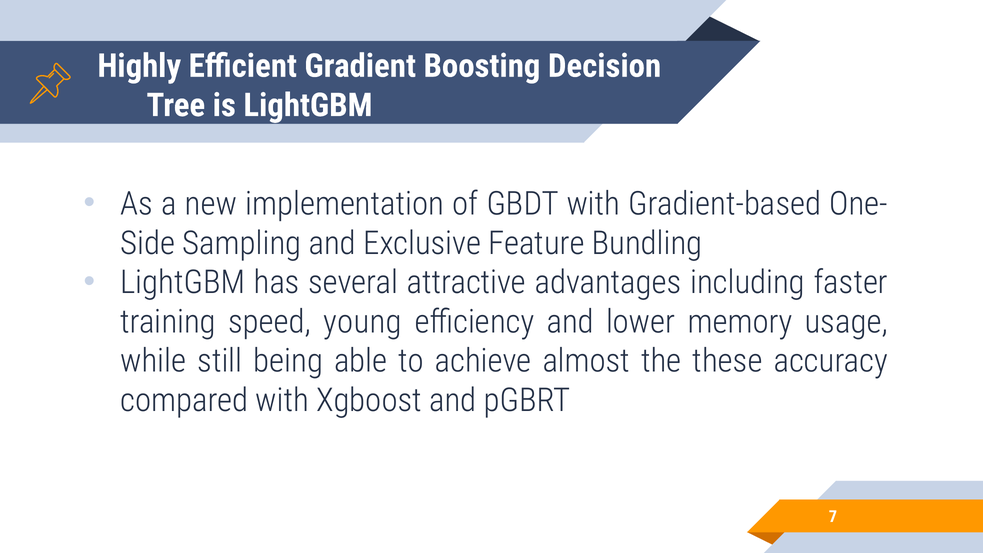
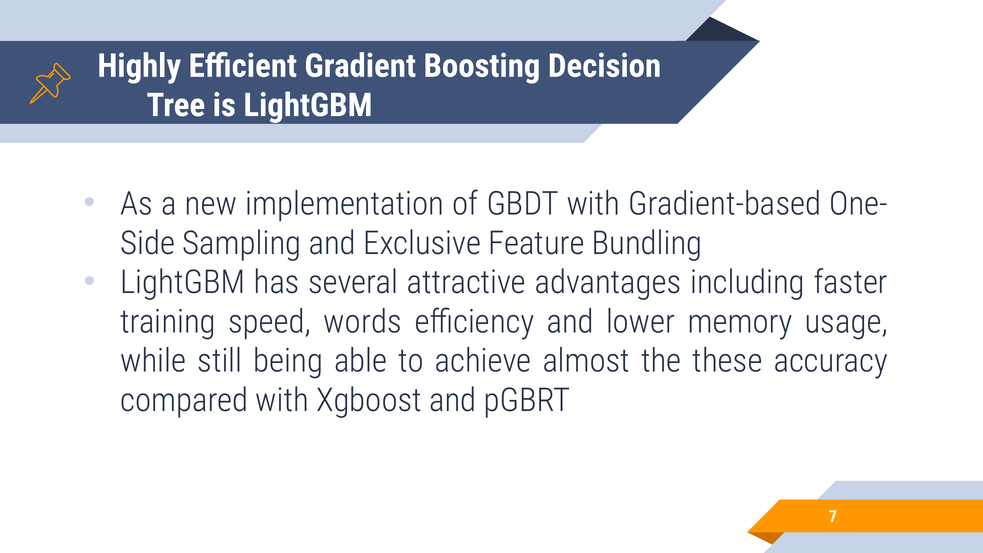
young: young -> words
